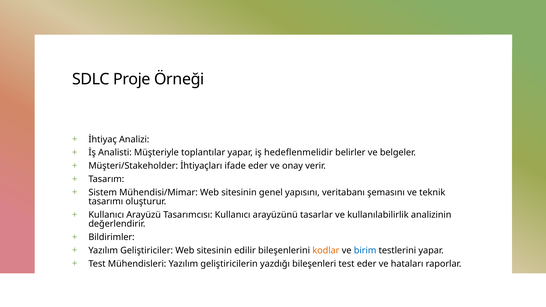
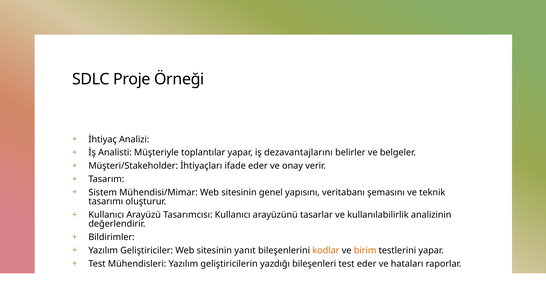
hedeflenmelidir: hedeflenmelidir -> dezavantajlarını
edilir: edilir -> yanıt
birim colour: blue -> orange
